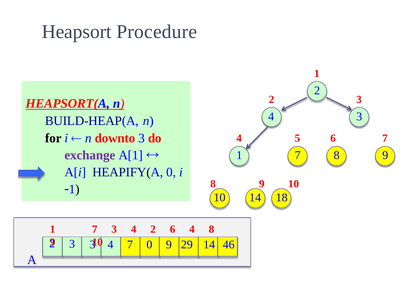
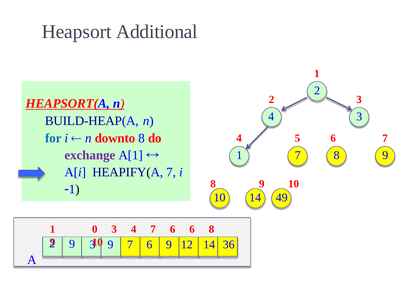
Procedure: Procedure -> Additional
for colour: black -> blue
downto 3: 3 -> 8
HEAPIFY(A 0: 0 -> 7
18: 18 -> 49
1 7: 7 -> 0
4 2: 2 -> 7
6 4: 4 -> 6
3 at (72, 244): 3 -> 9
4 at (111, 244): 4 -> 9
0 at (149, 244): 0 -> 6
29: 29 -> 12
46: 46 -> 36
